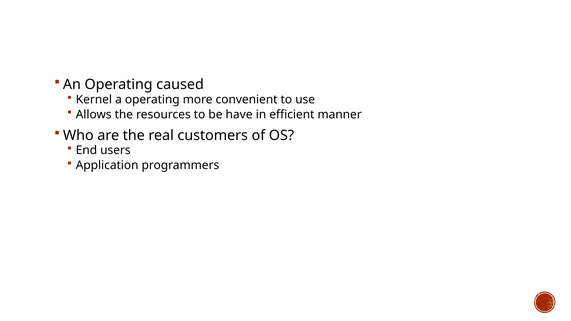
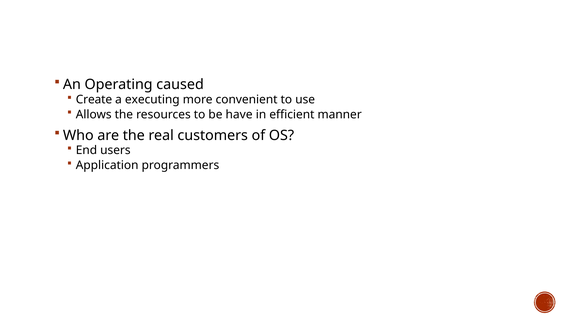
Kernel: Kernel -> Create
a operating: operating -> executing
